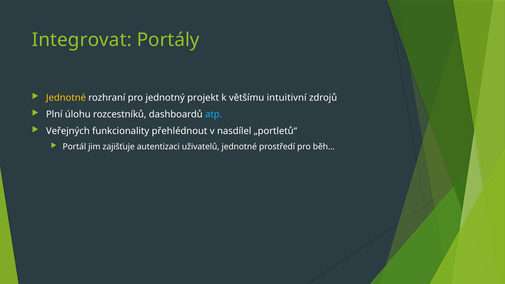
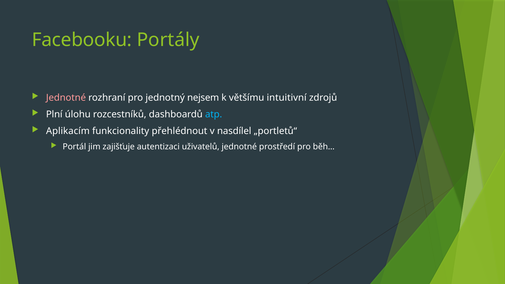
Integrovat: Integrovat -> Facebooku
Jednotné at (66, 98) colour: yellow -> pink
projekt: projekt -> nejsem
Veřejných: Veřejných -> Aplikacím
